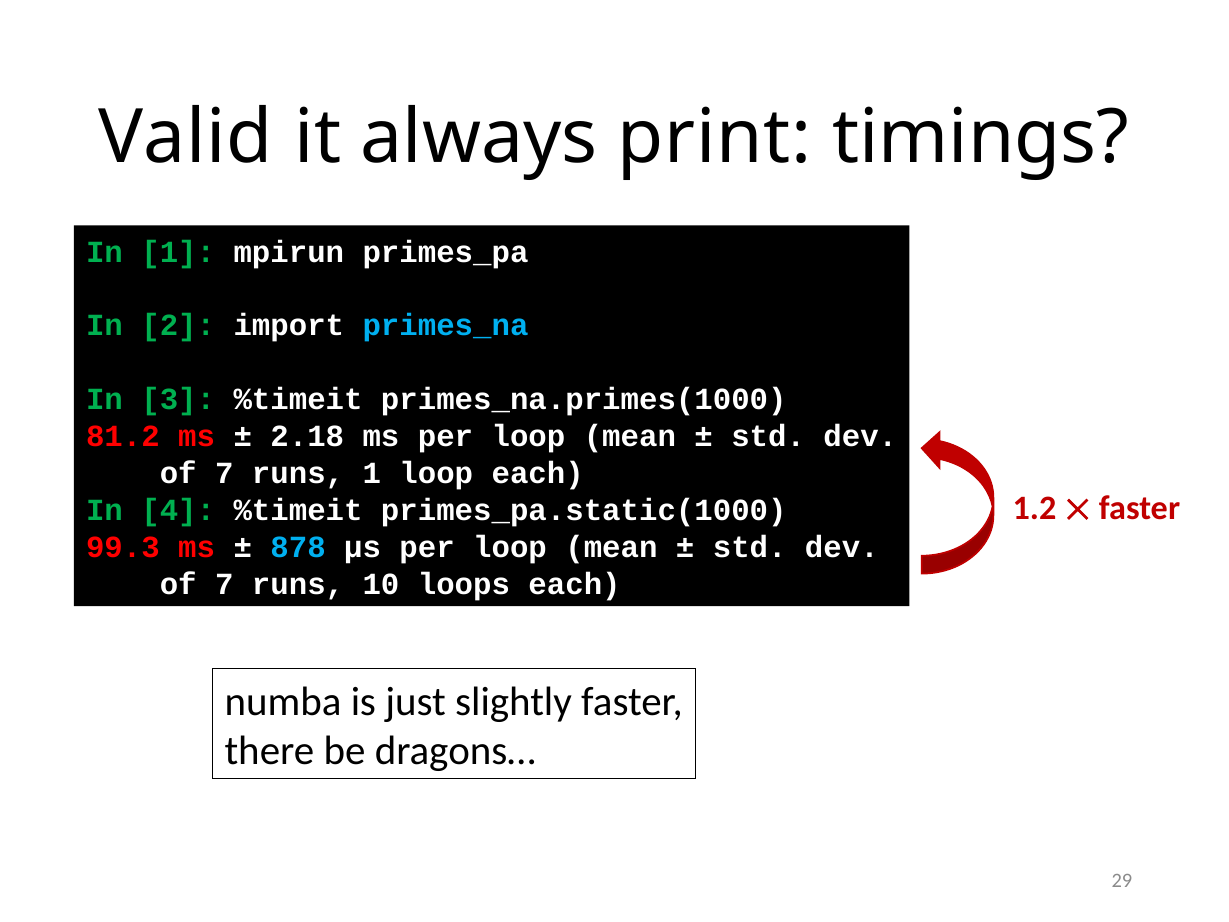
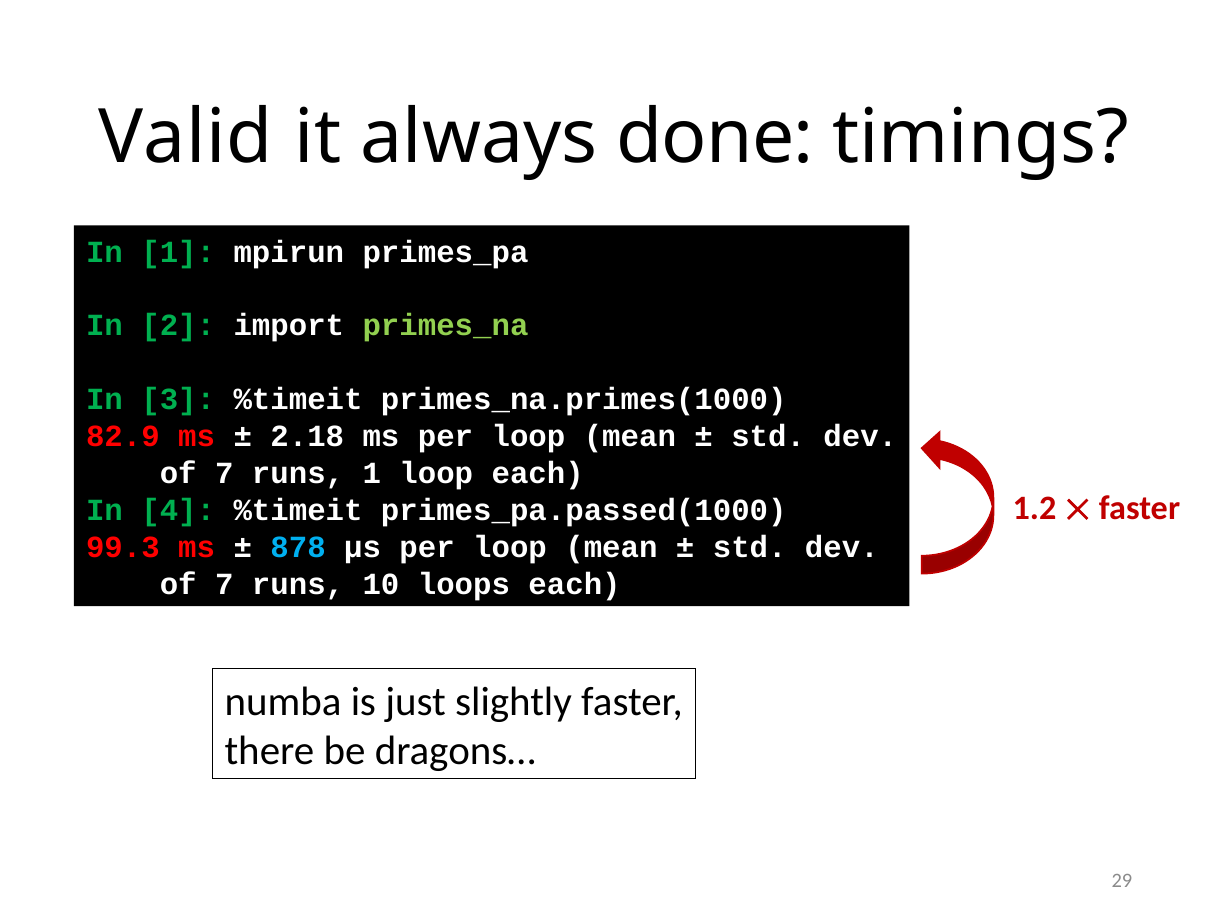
print: print -> done
primes_na colour: light blue -> light green
81.2: 81.2 -> 82.9
primes_pa.static(1000: primes_pa.static(1000 -> primes_pa.passed(1000
